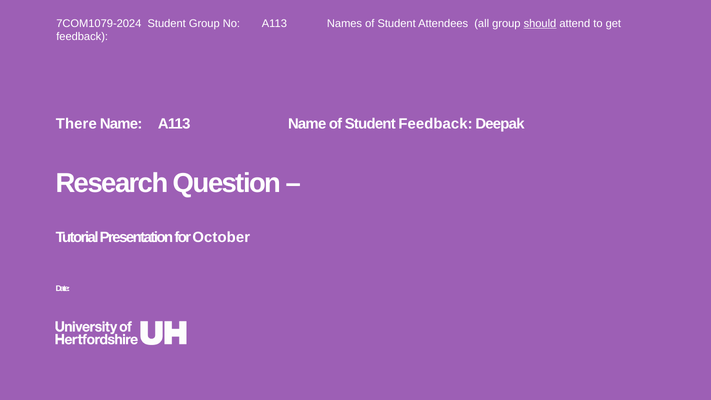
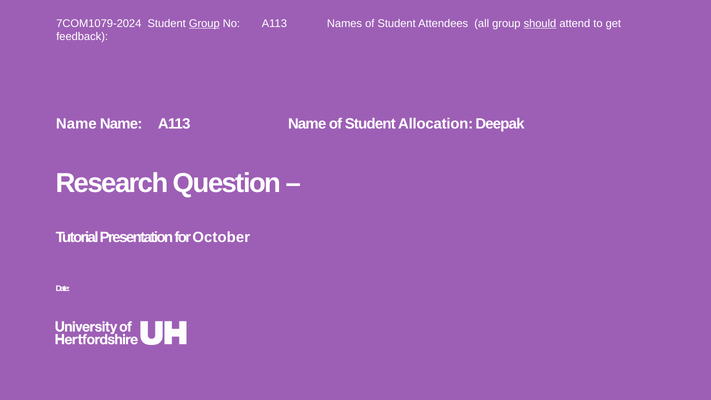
Group at (204, 23) underline: none -> present
There at (76, 124): There -> Name
Student Feedback: Feedback -> Allocation
